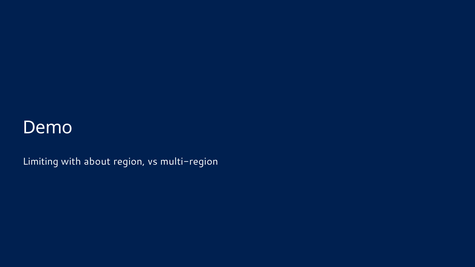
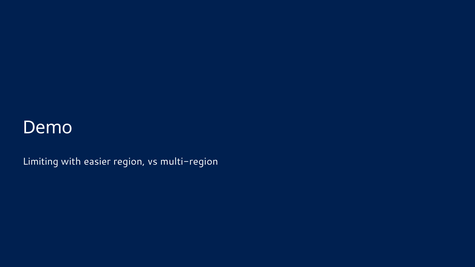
about: about -> easier
